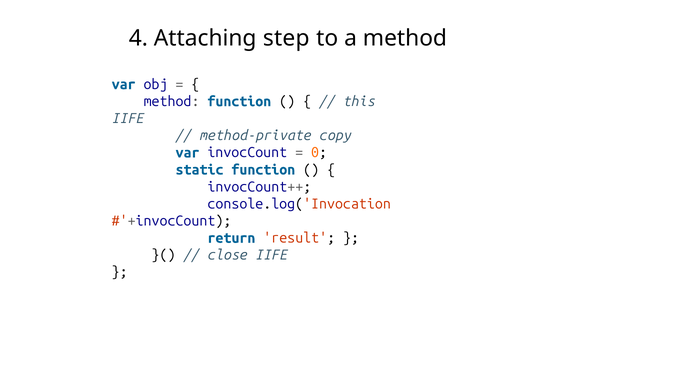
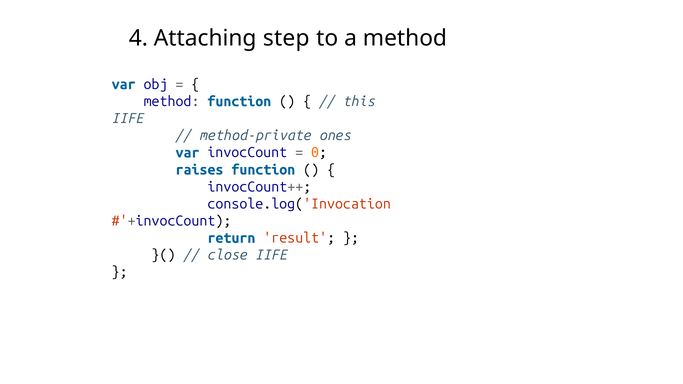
copy: copy -> ones
static: static -> raises
